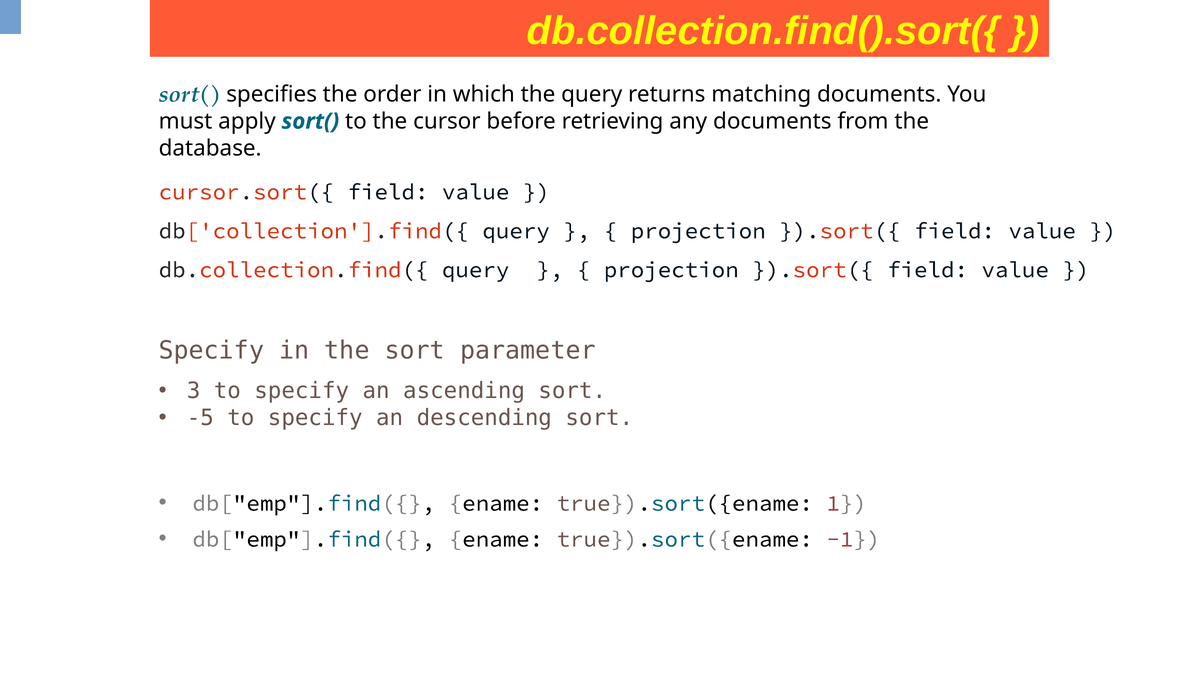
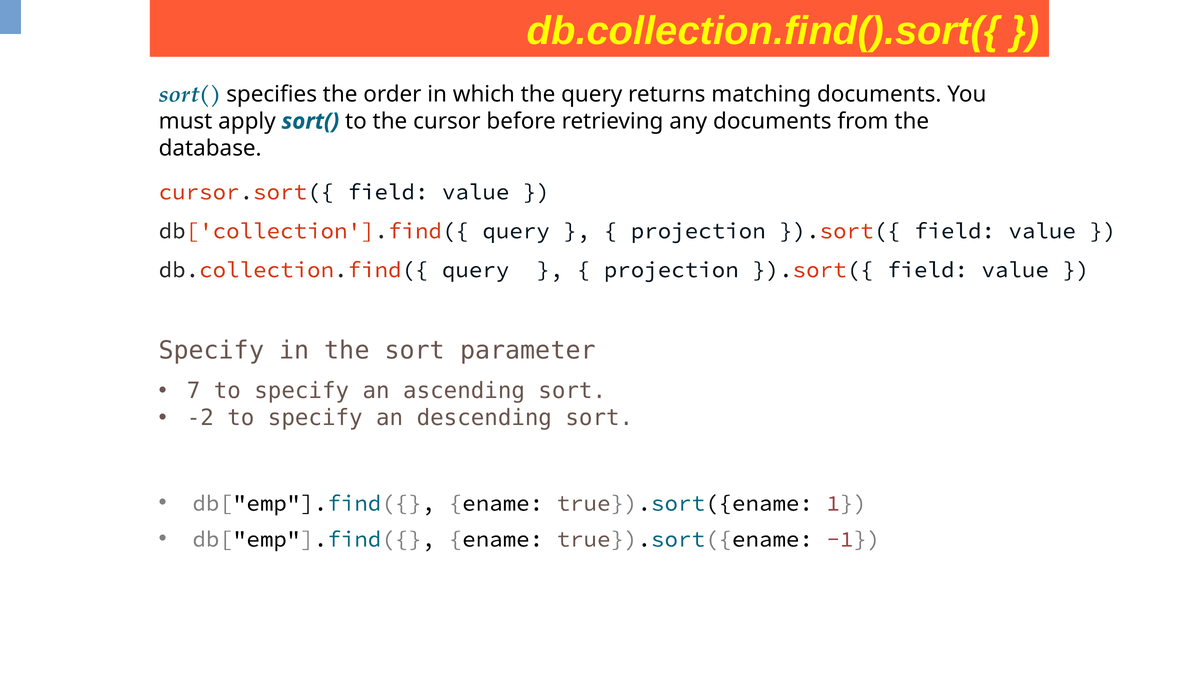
3: 3 -> 7
-5: -5 -> -2
